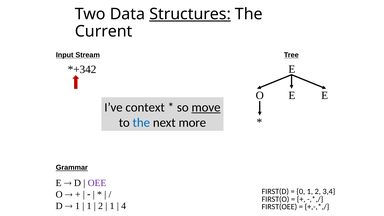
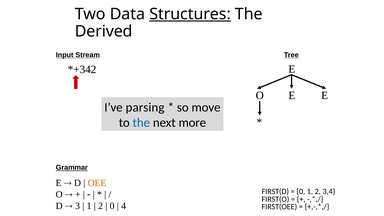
Current: Current -> Derived
context: context -> parsing
move underline: present -> none
OEE colour: purple -> orange
1 at (78, 206): 1 -> 3
1 at (112, 206): 1 -> 0
